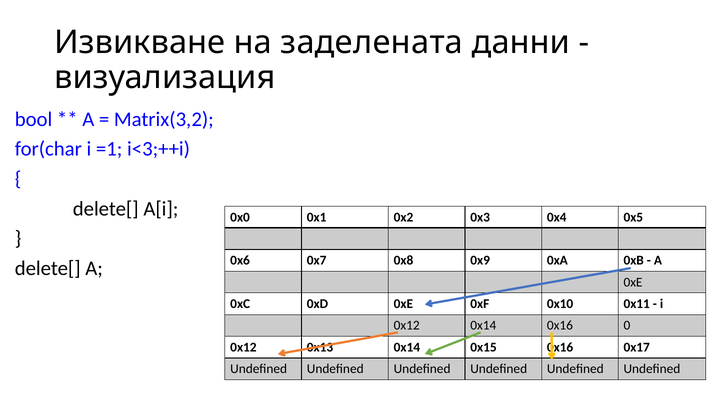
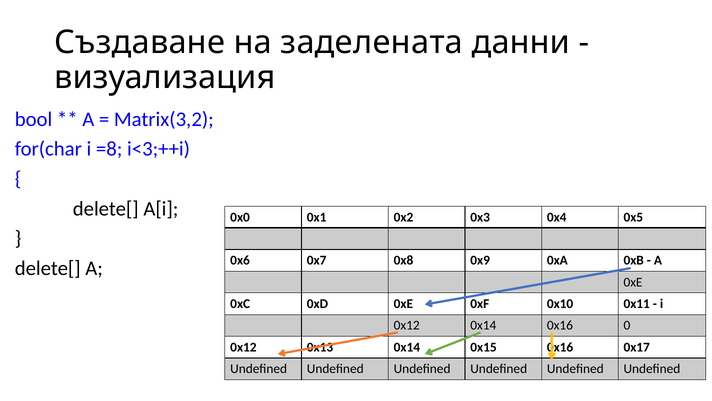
Извикване: Извикване -> Създаване
=1: =1 -> =8
